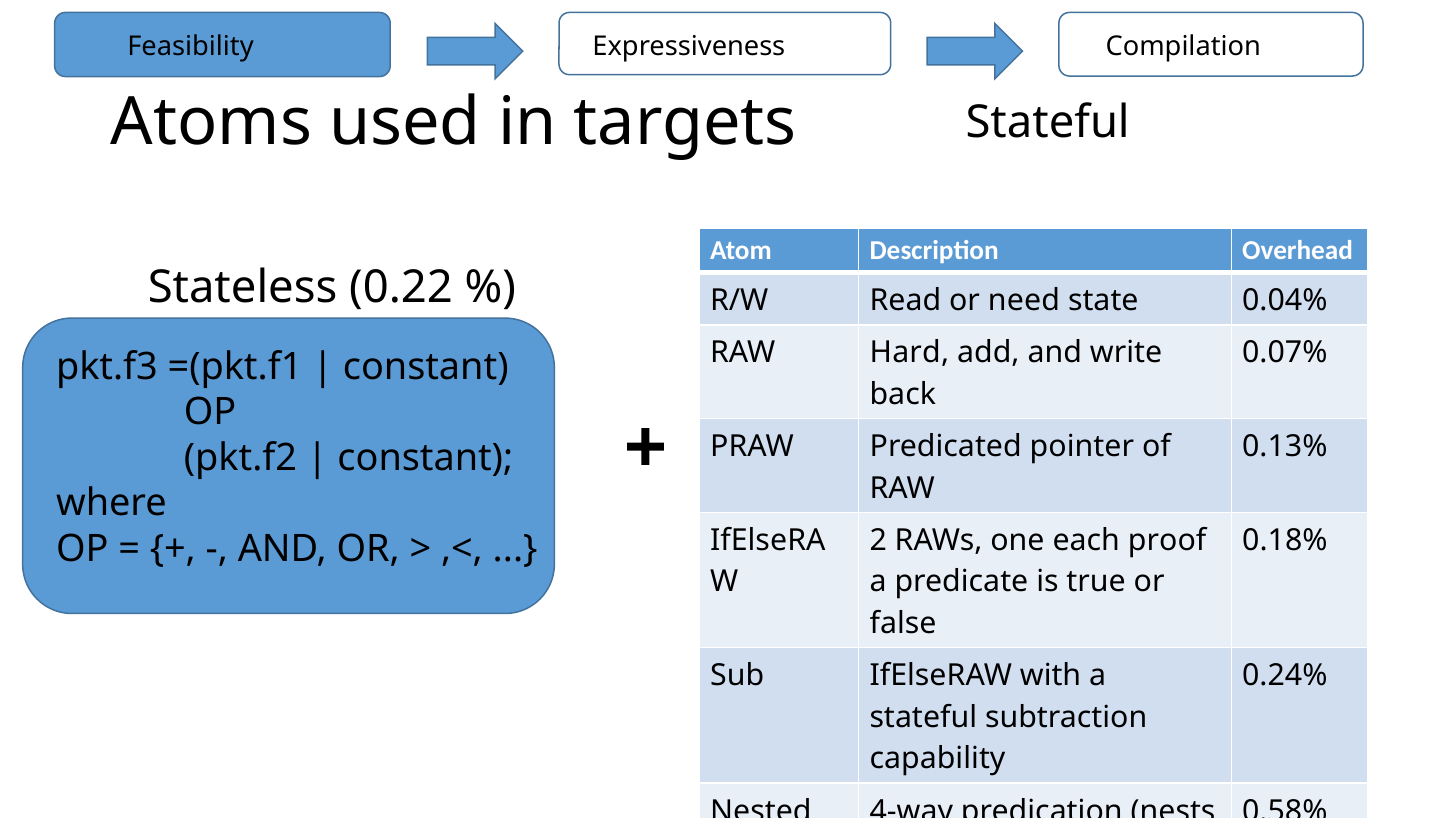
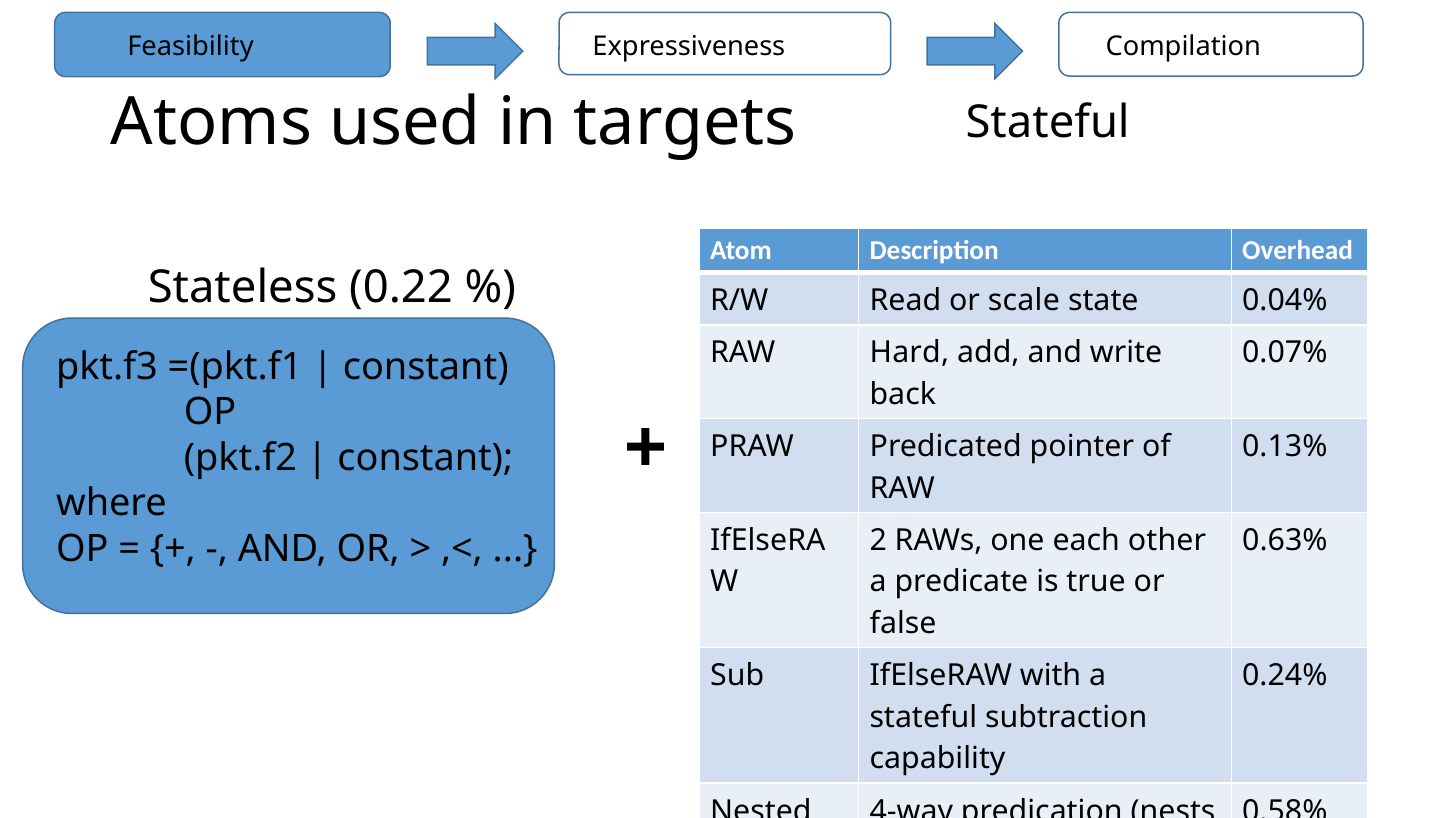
need: need -> scale
proof: proof -> other
0.18%: 0.18% -> 0.63%
